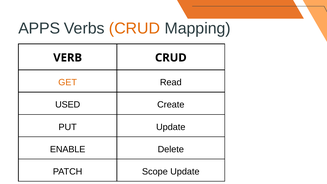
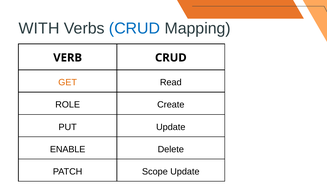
APPS: APPS -> WITH
CRUD at (135, 28) colour: orange -> blue
USED: USED -> ROLE
